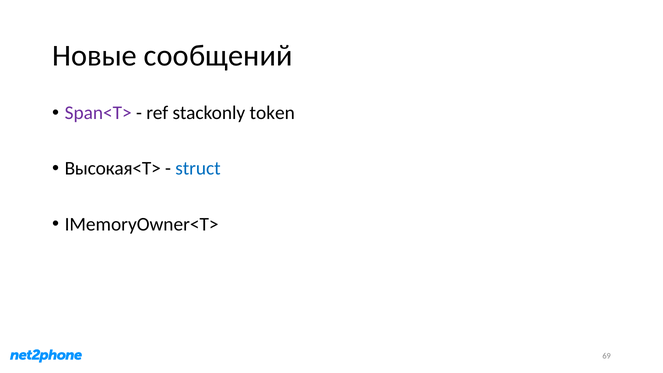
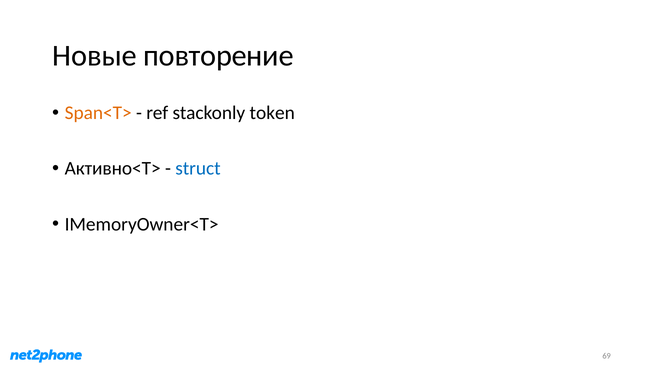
сообщений: сообщений -> повторение
Span<T> colour: purple -> orange
Высокая<T>: Высокая<T> -> Активно<T>
